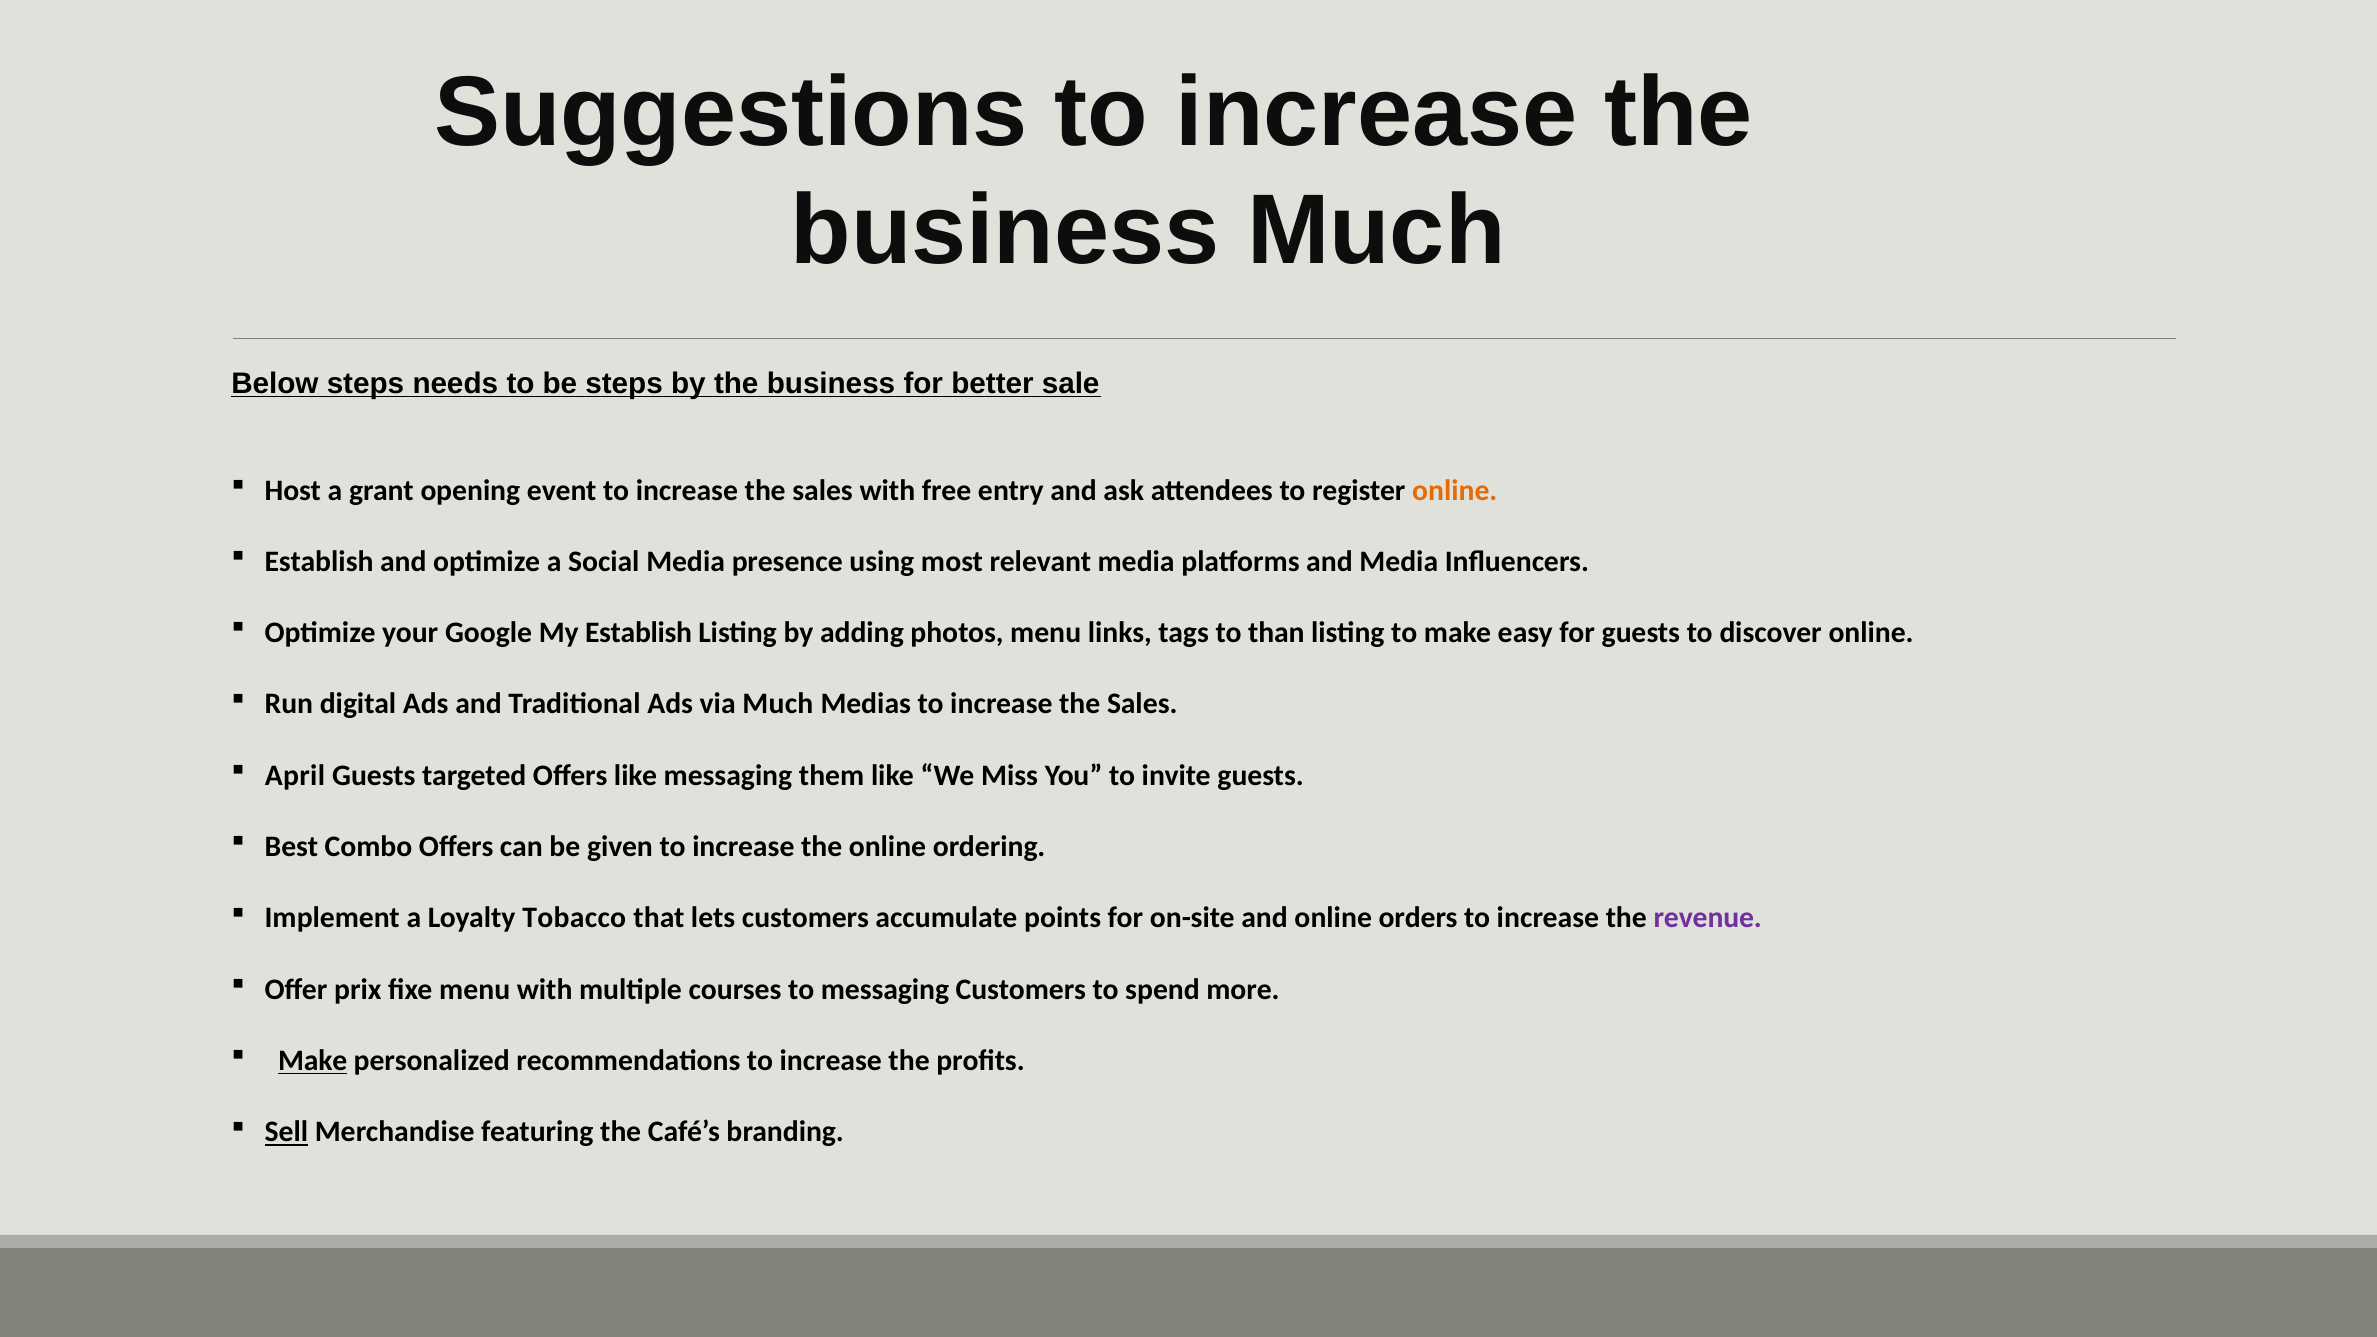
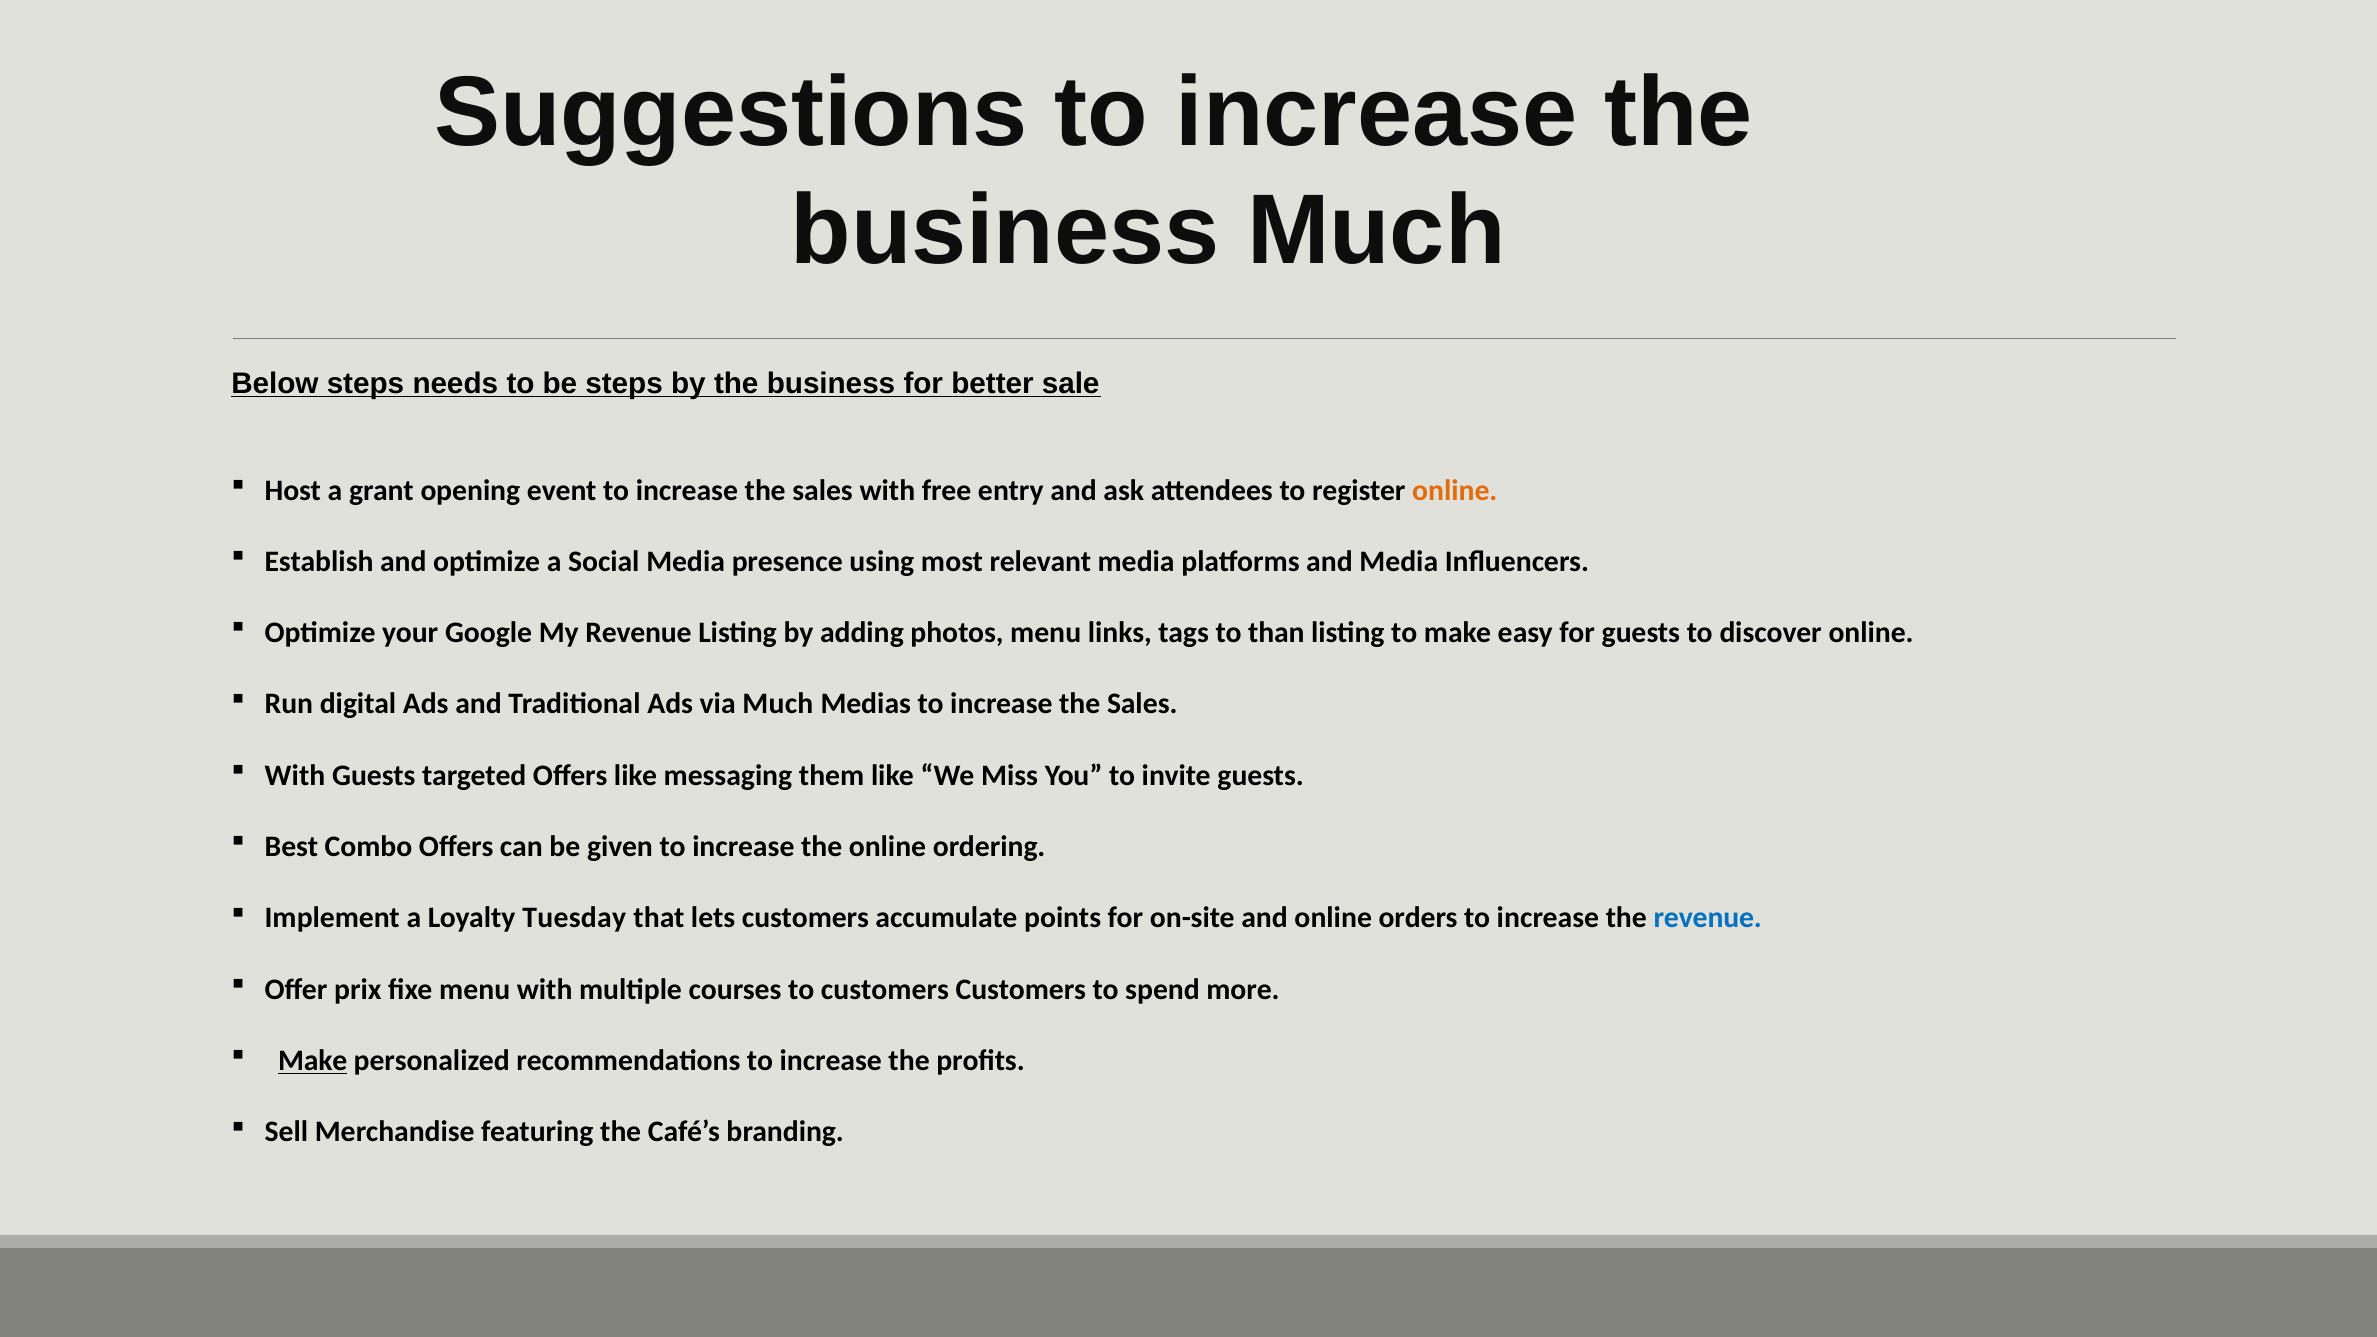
My Establish: Establish -> Revenue
April at (295, 776): April -> With
Tobacco: Tobacco -> Tuesday
revenue at (1708, 918) colour: purple -> blue
to messaging: messaging -> customers
Sell underline: present -> none
